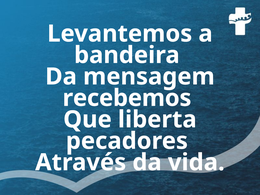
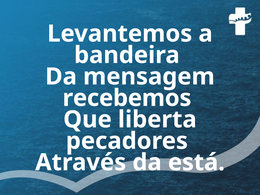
vida: vida -> está
